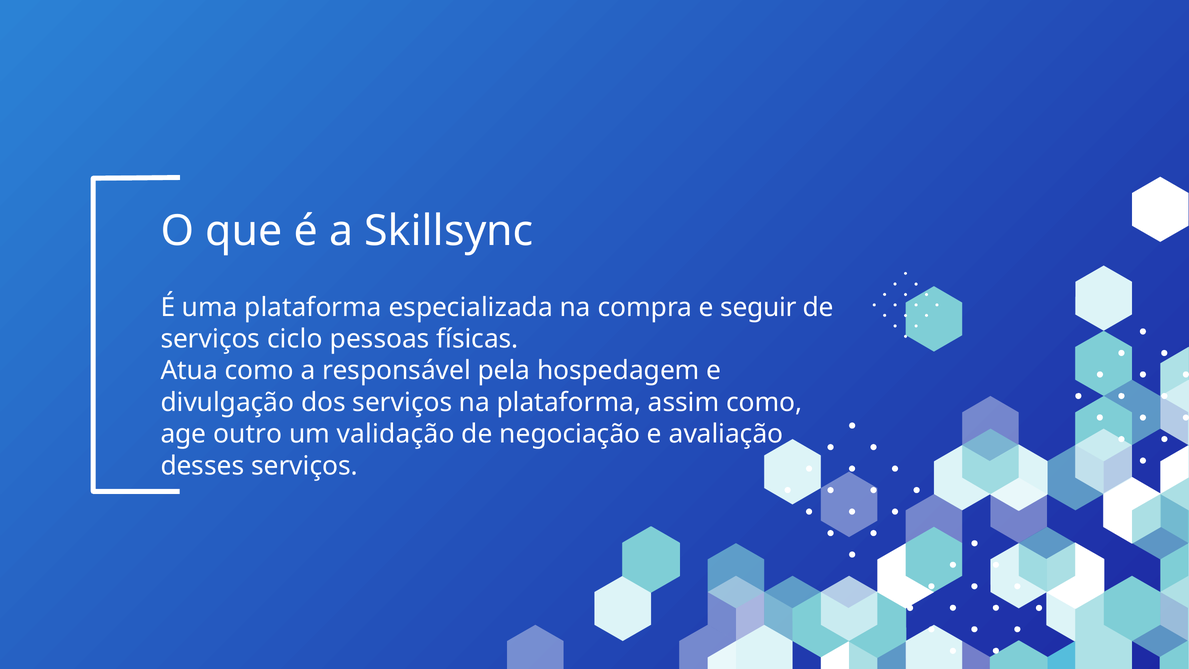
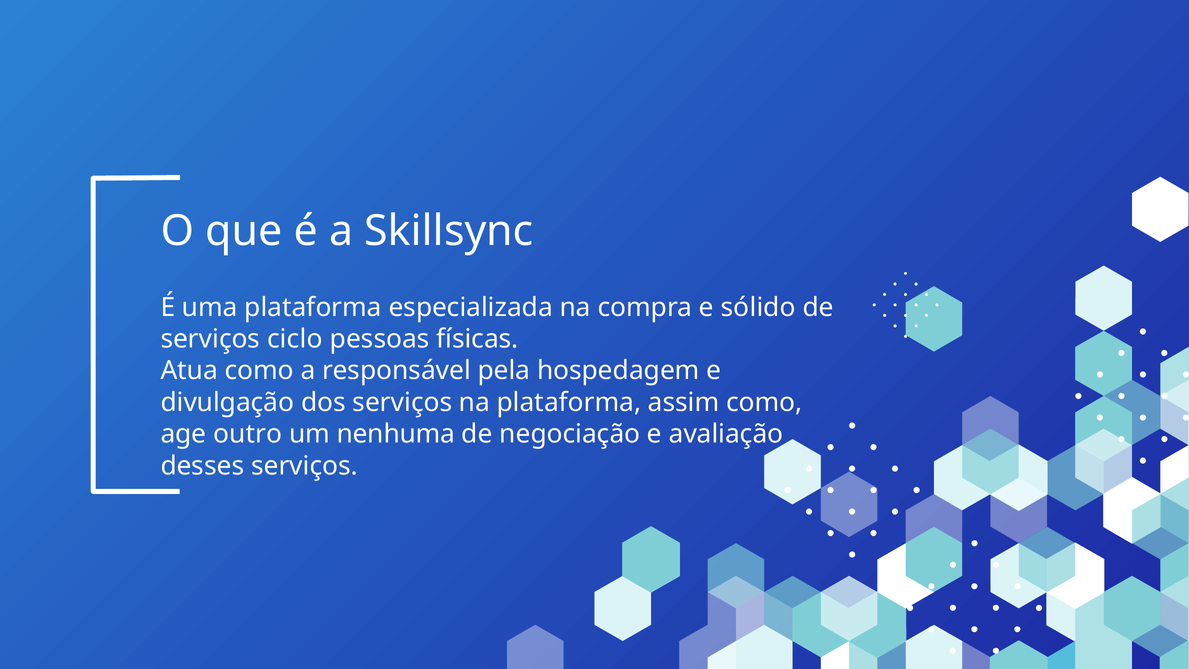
seguir: seguir -> sólido
validação: validação -> nenhuma
